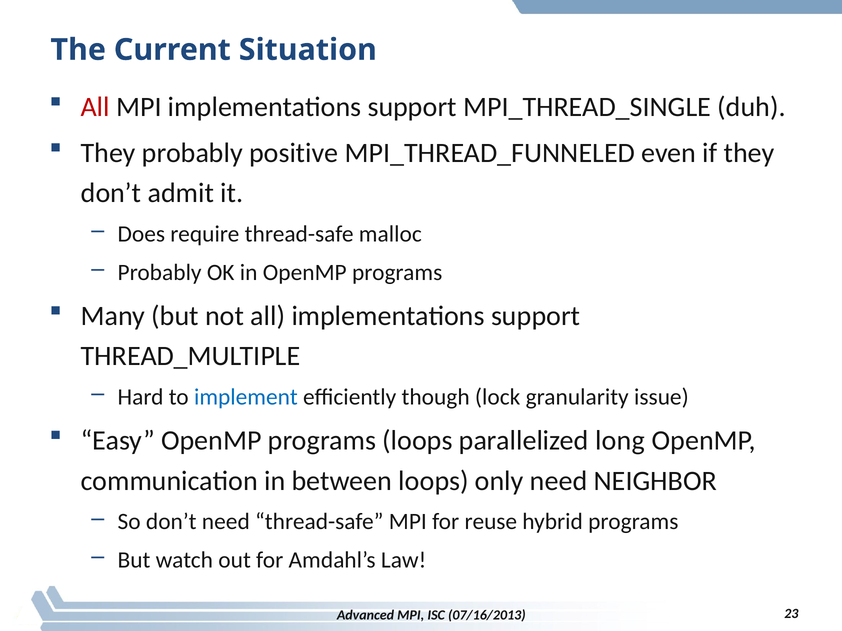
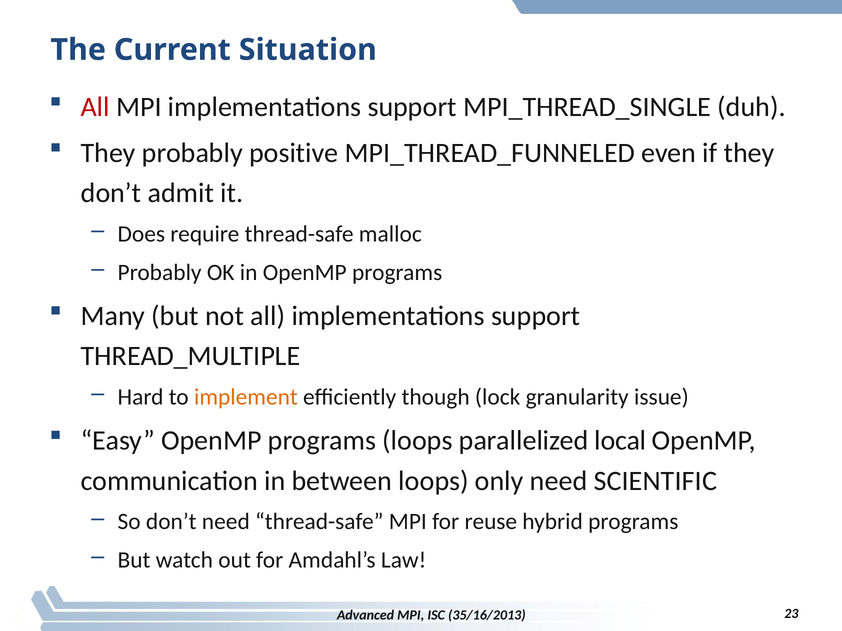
implement colour: blue -> orange
long: long -> local
NEIGHBOR: NEIGHBOR -> SCIENTIFIC
07/16/2013: 07/16/2013 -> 35/16/2013
